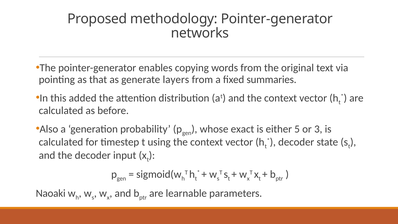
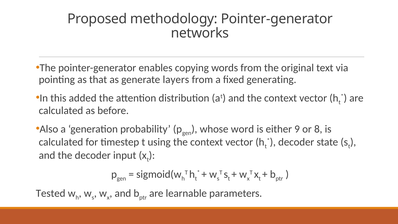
summaries: summaries -> generating
exact: exact -> word
5: 5 -> 9
3: 3 -> 8
Naoaki: Naoaki -> Tested
